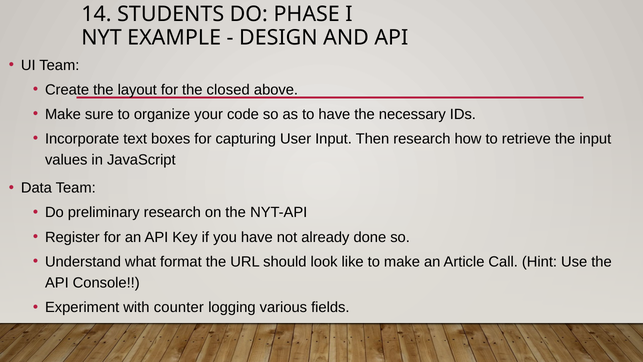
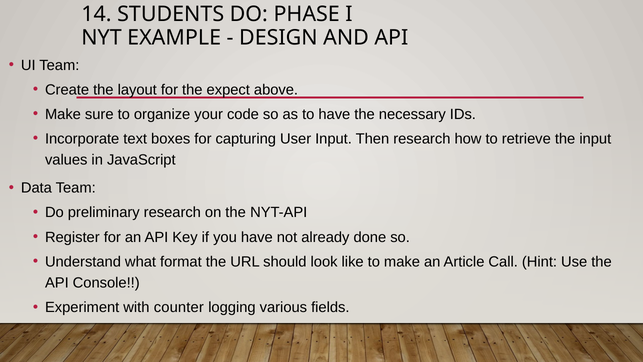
closed: closed -> expect
